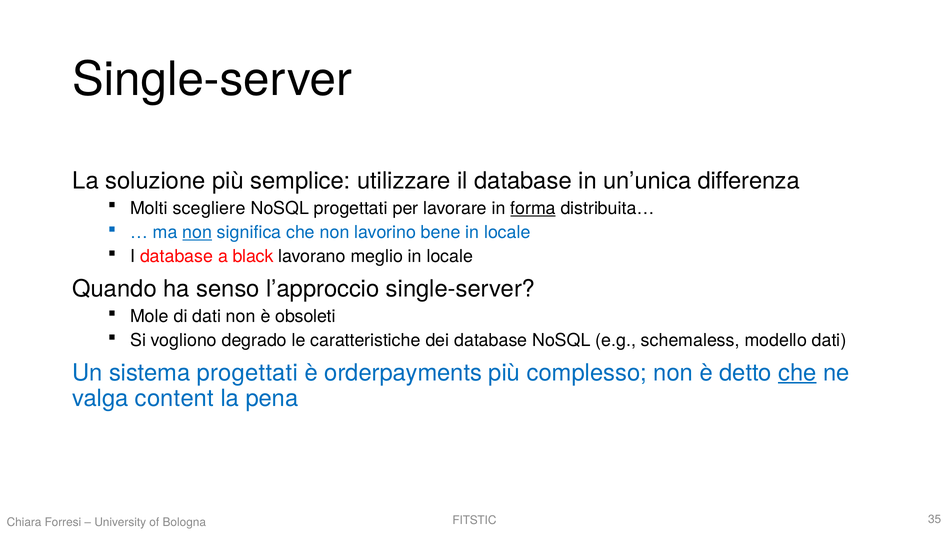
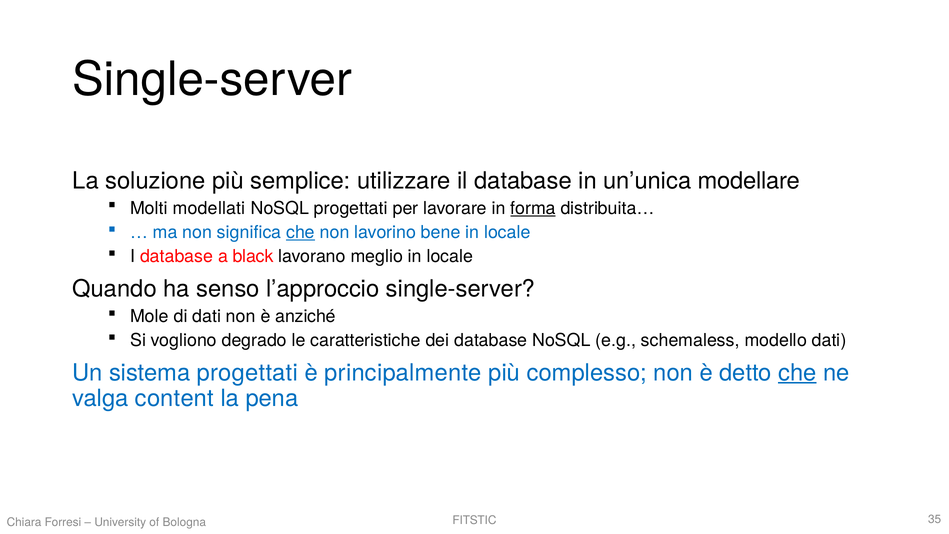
differenza: differenza -> modellare
scegliere: scegliere -> modellati
non at (197, 232) underline: present -> none
che at (301, 232) underline: none -> present
obsoleti: obsoleti -> anziché
orderpayments: orderpayments -> principalmente
